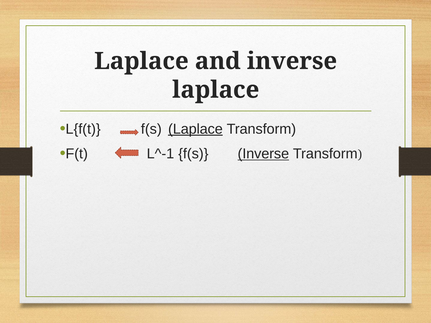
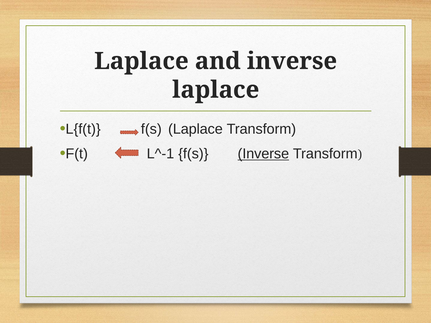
Laplace at (195, 129) underline: present -> none
